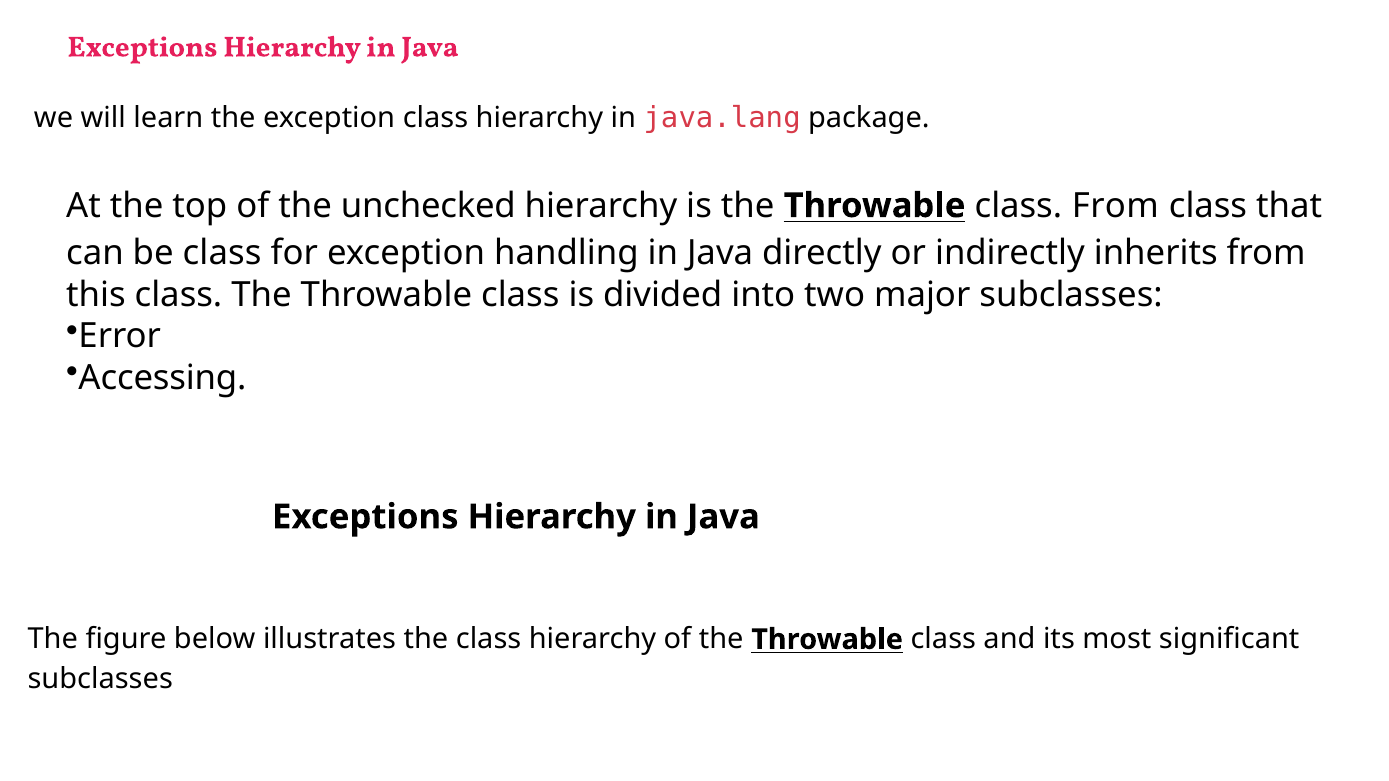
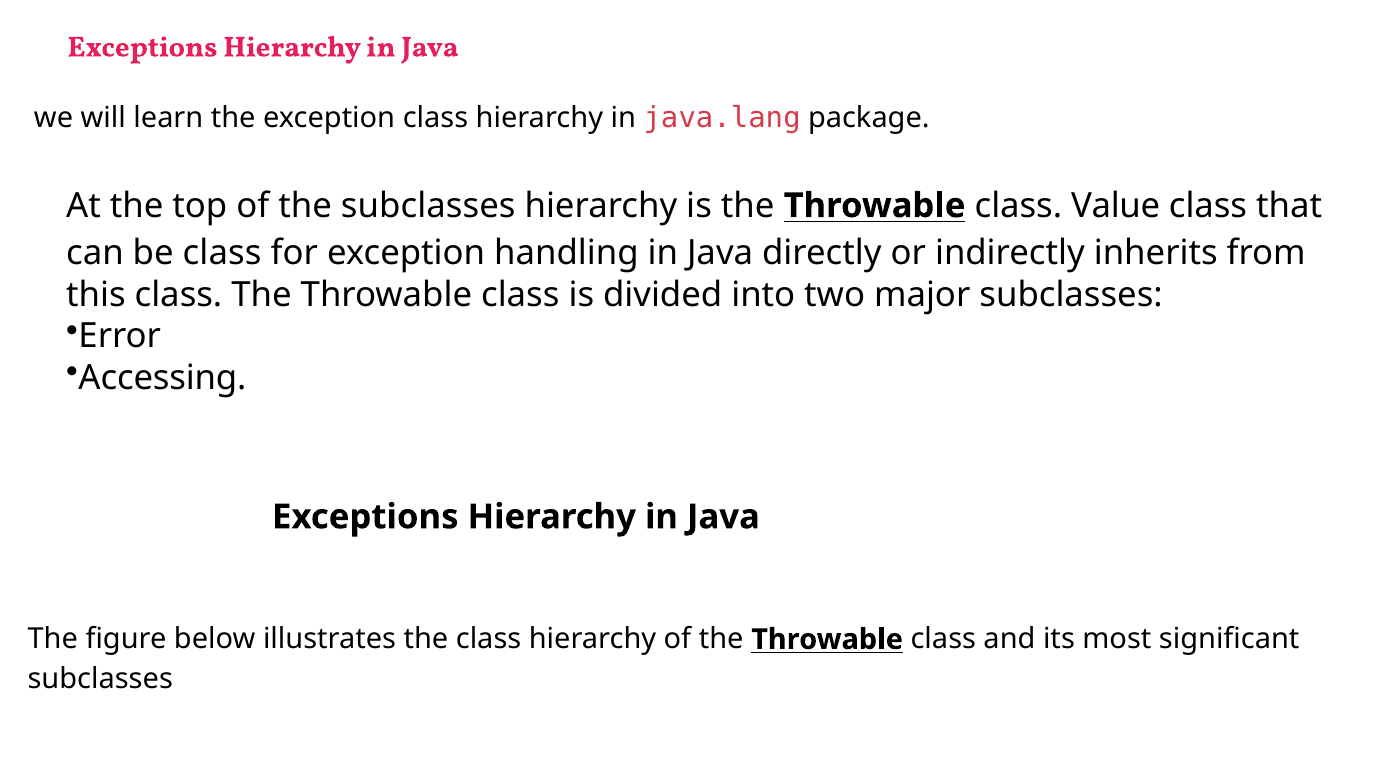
the unchecked: unchecked -> subclasses
class From: From -> Value
